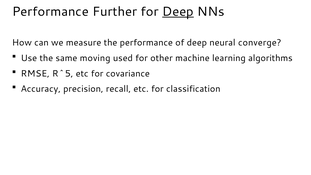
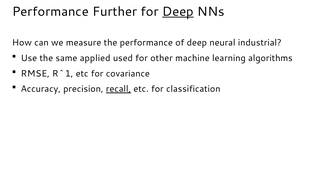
converge: converge -> industrial
moving: moving -> applied
R^5: R^5 -> R^1
recall underline: none -> present
